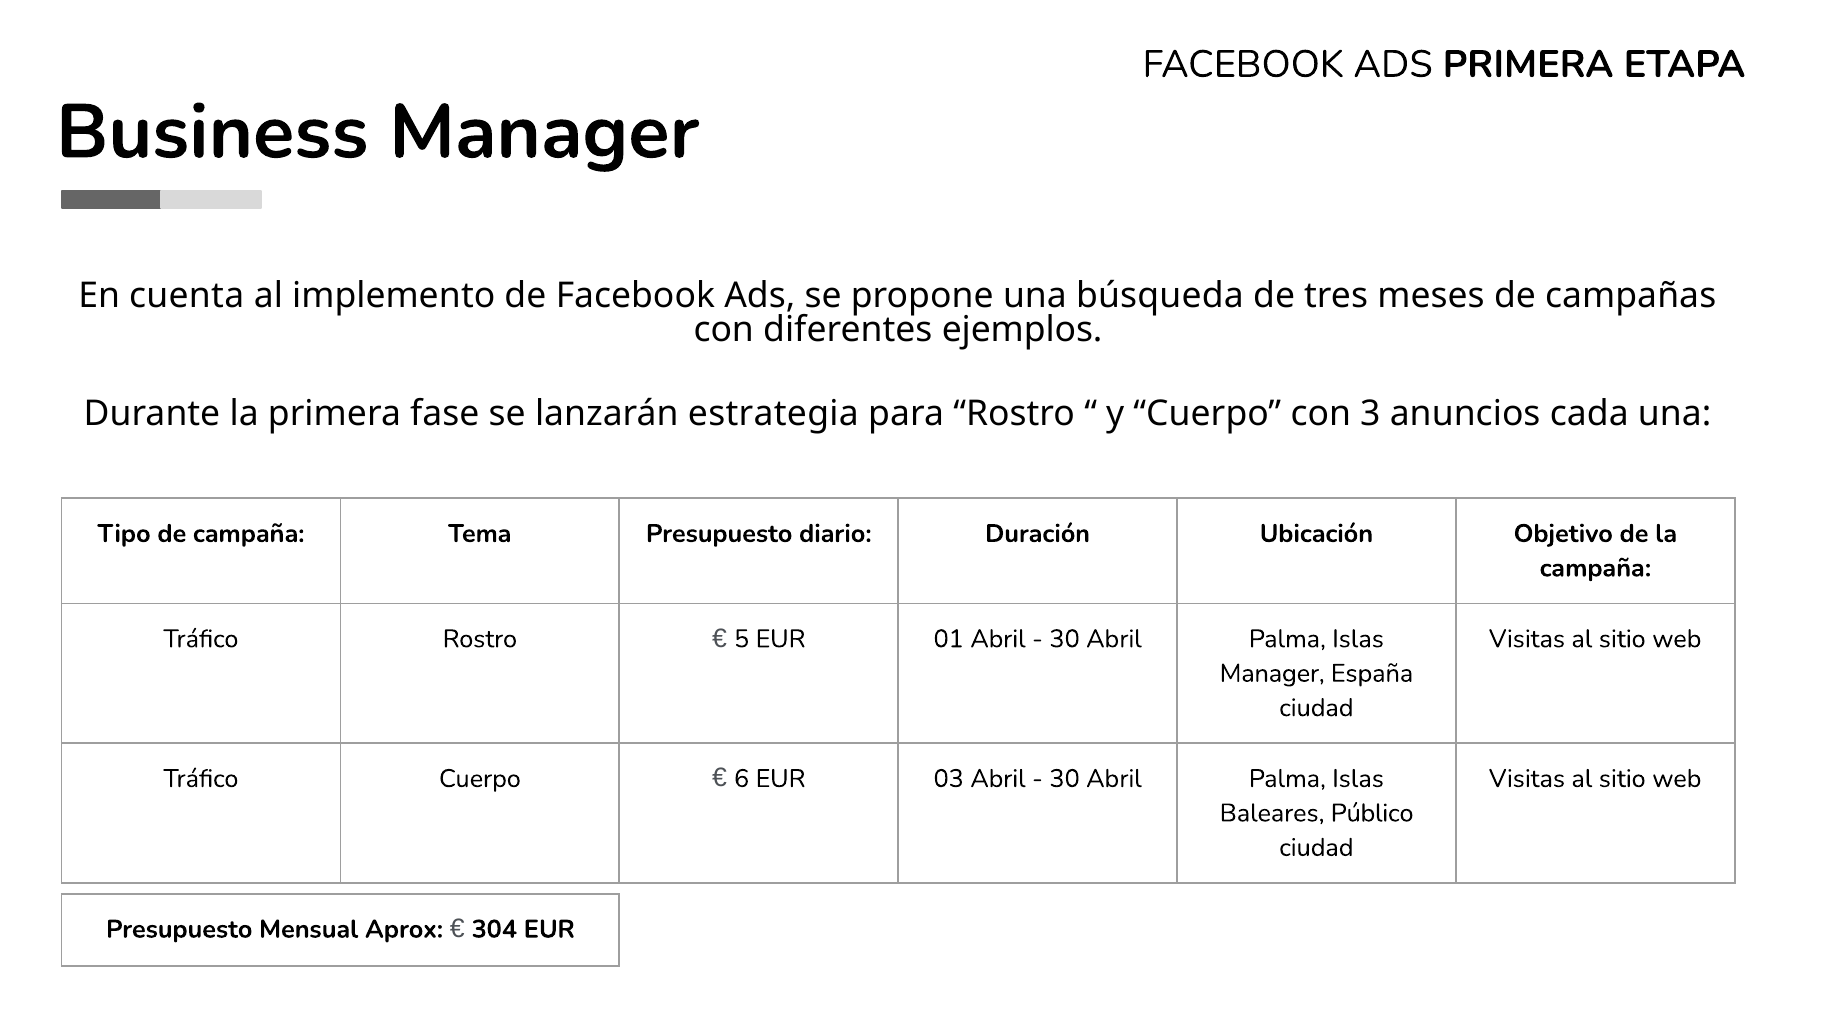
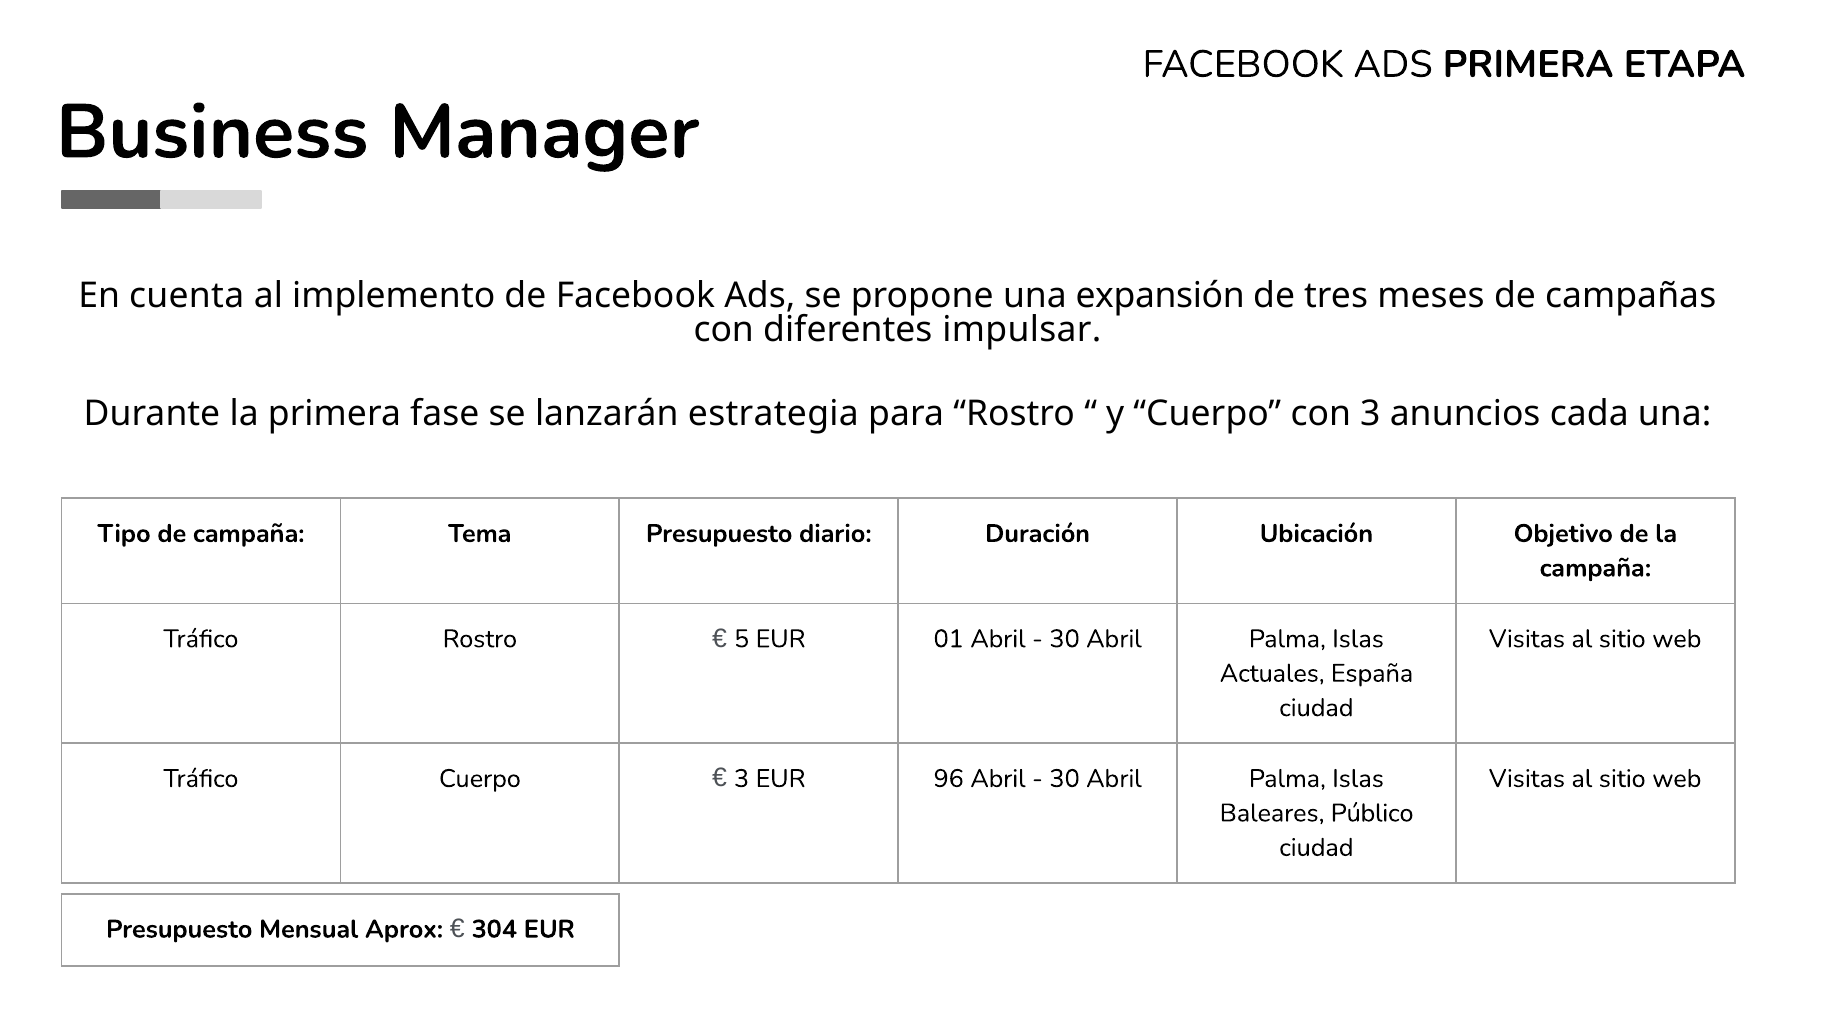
búsqueda: búsqueda -> expansión
ejemplos: ejemplos -> impulsar
Manager at (1272, 673): Manager -> Actuales
6 at (742, 778): 6 -> 3
03: 03 -> 96
